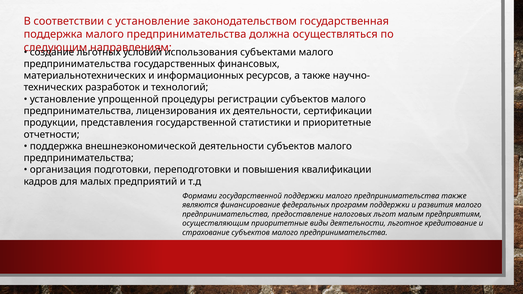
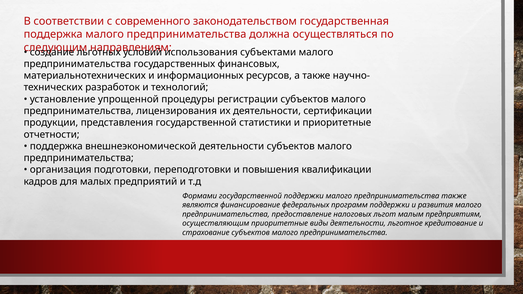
с установление: установление -> современного
